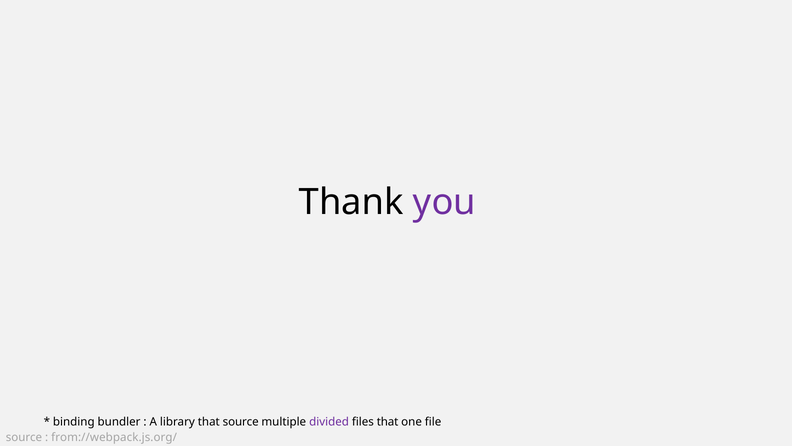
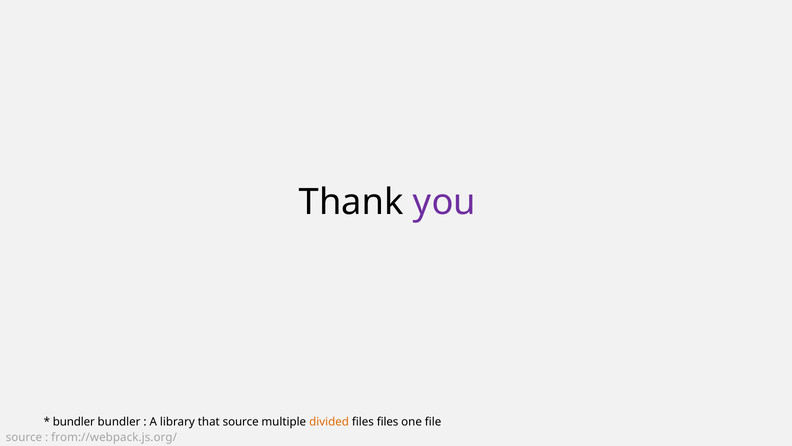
binding at (74, 421): binding -> bundler
divided colour: purple -> orange
files that: that -> files
